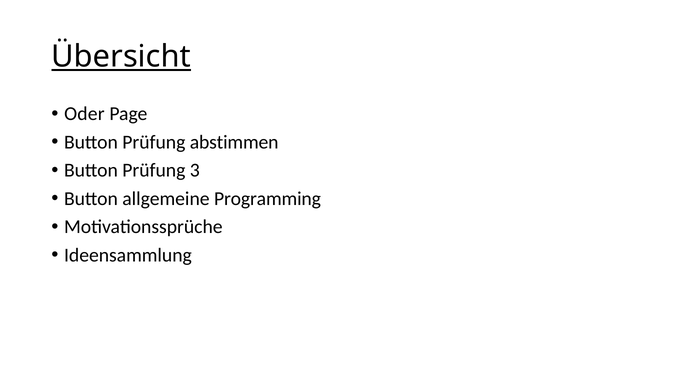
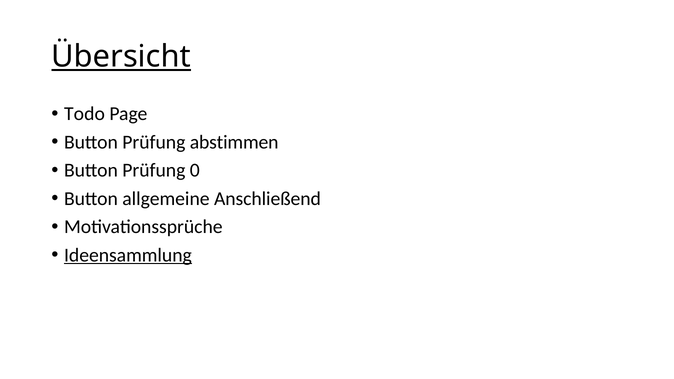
Oder: Oder -> Todo
3: 3 -> 0
Programming: Programming -> Anschließend
Ideensammlung underline: none -> present
